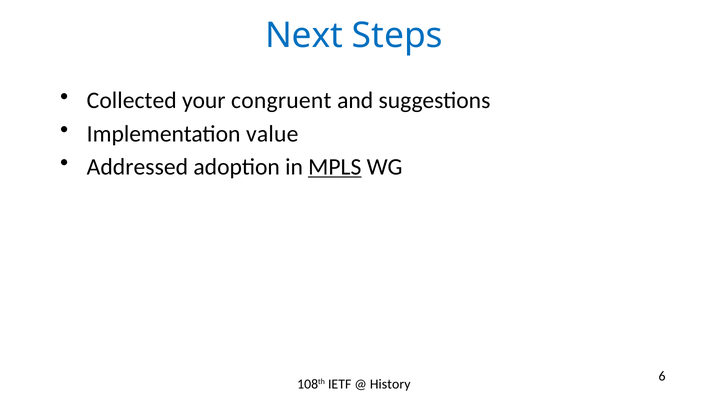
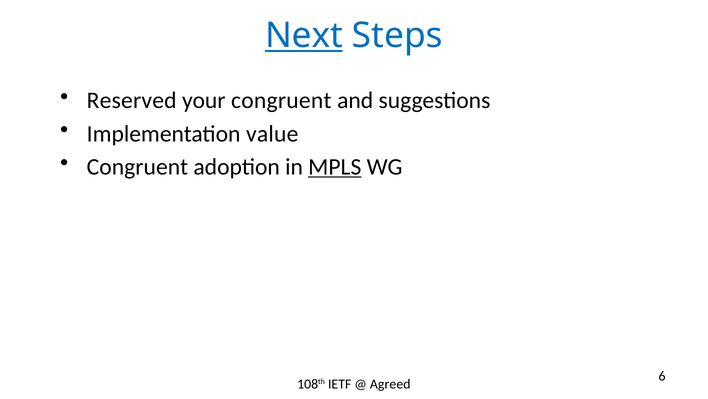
Next underline: none -> present
Collected: Collected -> Reserved
Addressed at (137, 167): Addressed -> Congruent
History: History -> Agreed
